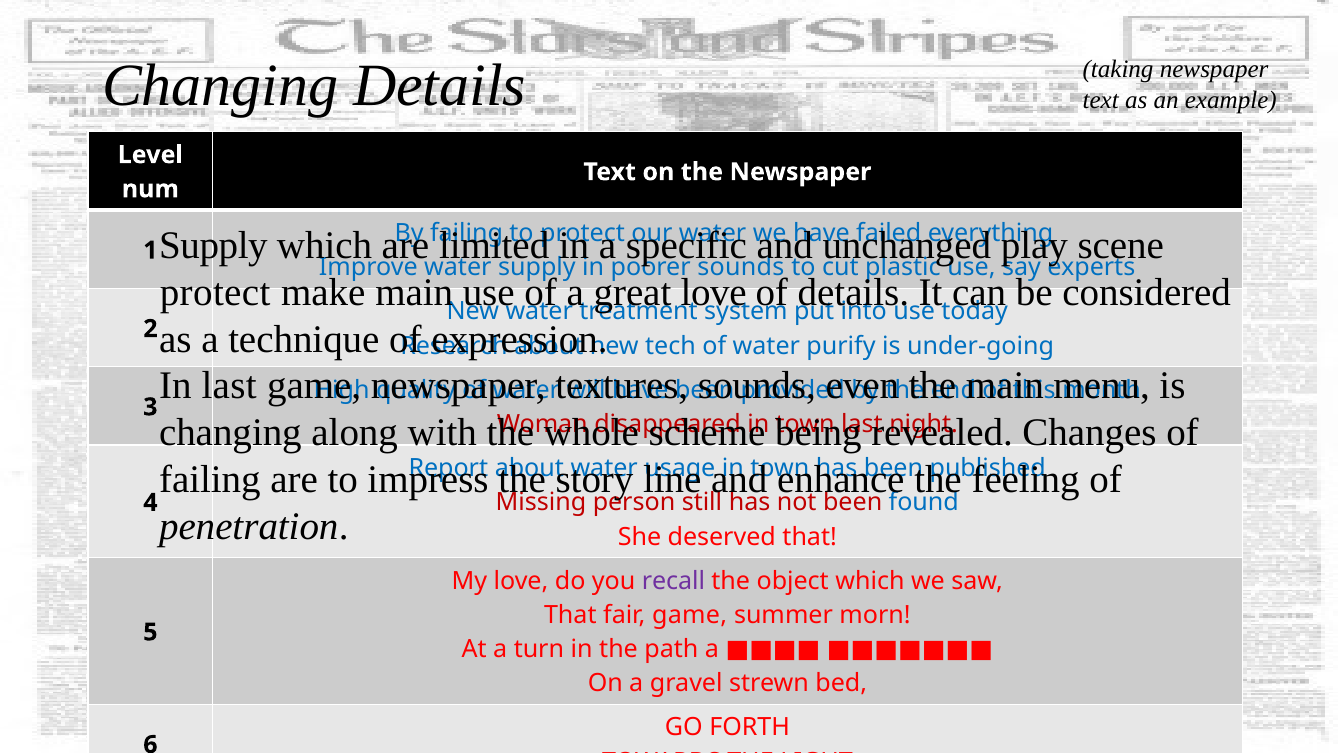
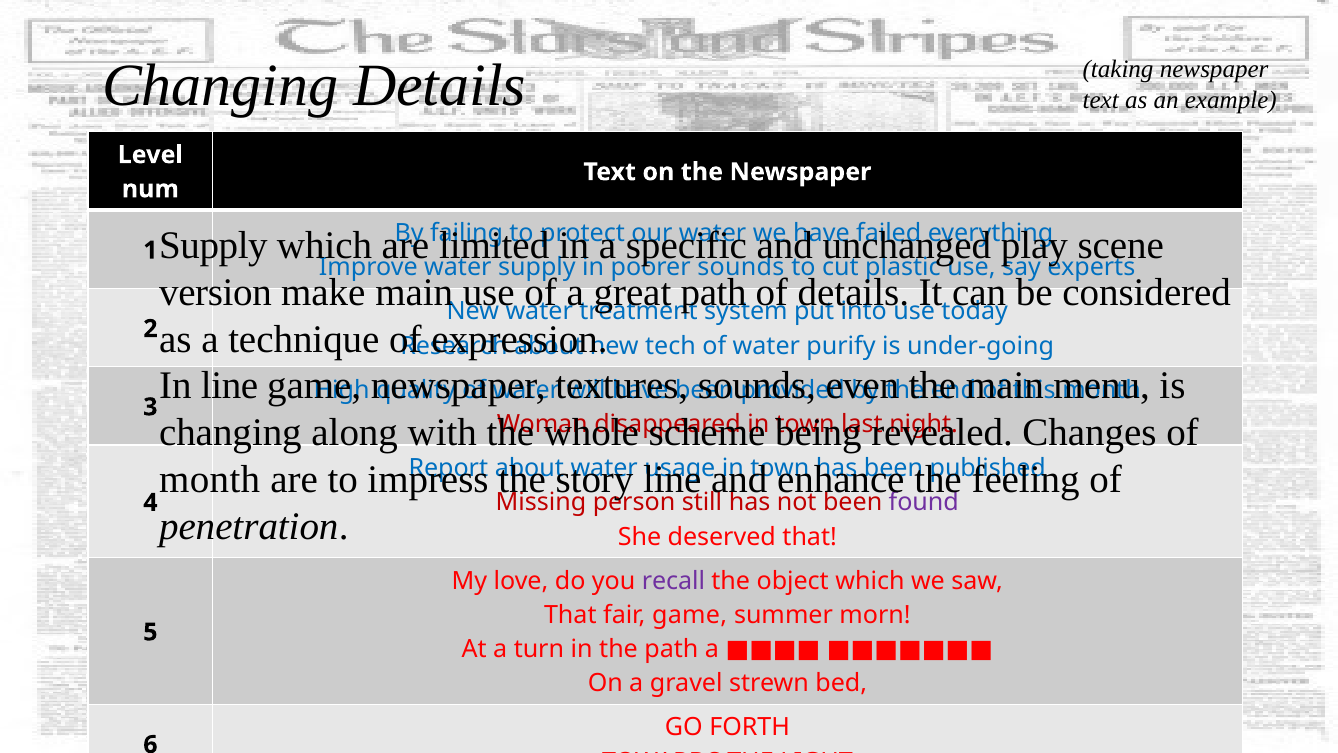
protect at (215, 292): protect -> version
great love: love -> path
In last: last -> line
failing at (210, 480): failing -> month
found colour: blue -> purple
